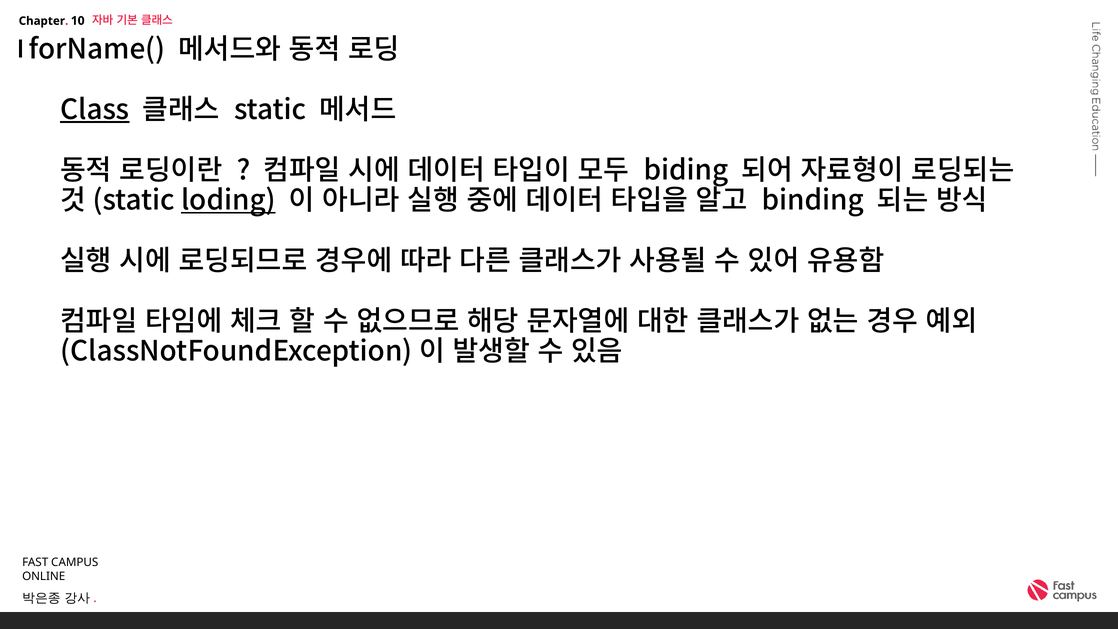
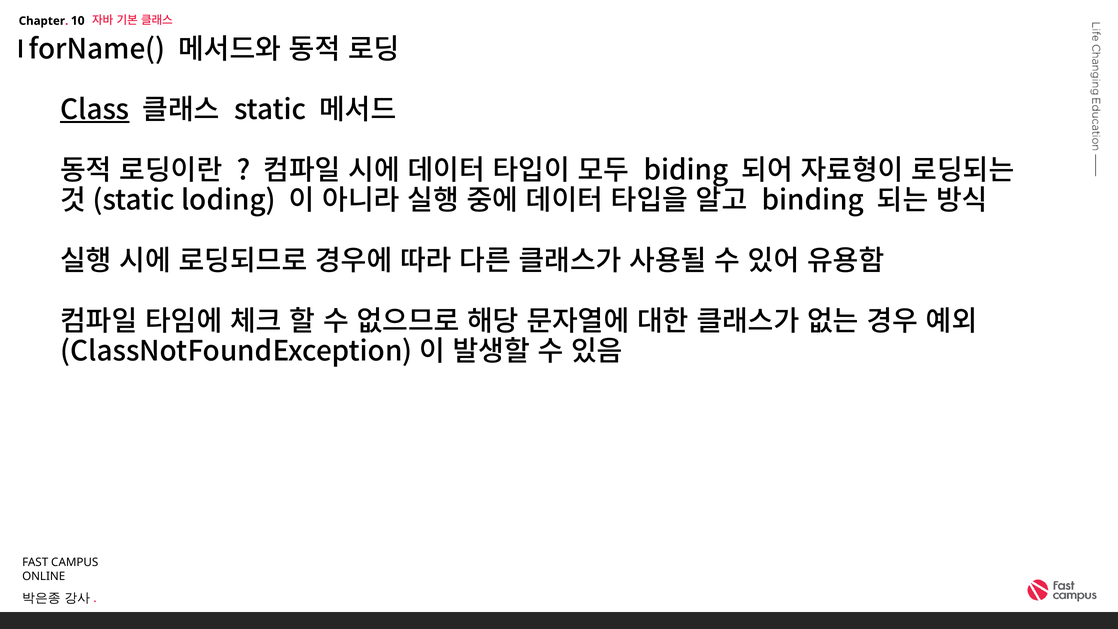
loding underline: present -> none
